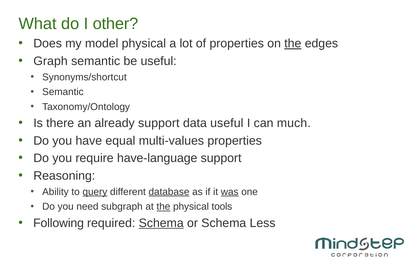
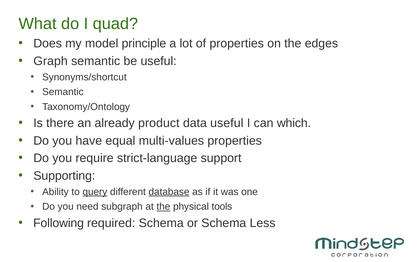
other: other -> quad
model physical: physical -> principle
the at (293, 44) underline: present -> none
already support: support -> product
much: much -> which
have-language: have-language -> strict-language
Reasoning: Reasoning -> Supporting
was underline: present -> none
Schema at (161, 223) underline: present -> none
